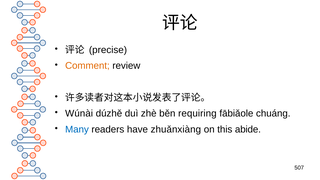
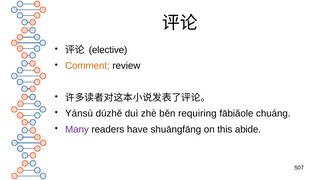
precise: precise -> elective
Wúnài: Wúnài -> Yánsù
Many colour: blue -> purple
zhuǎnxiàng: zhuǎnxiàng -> shuāngfāng
